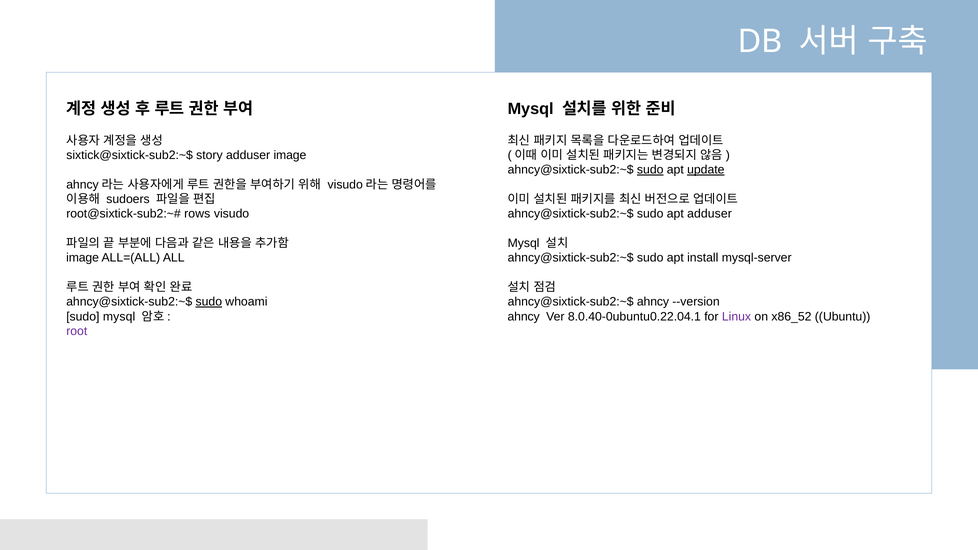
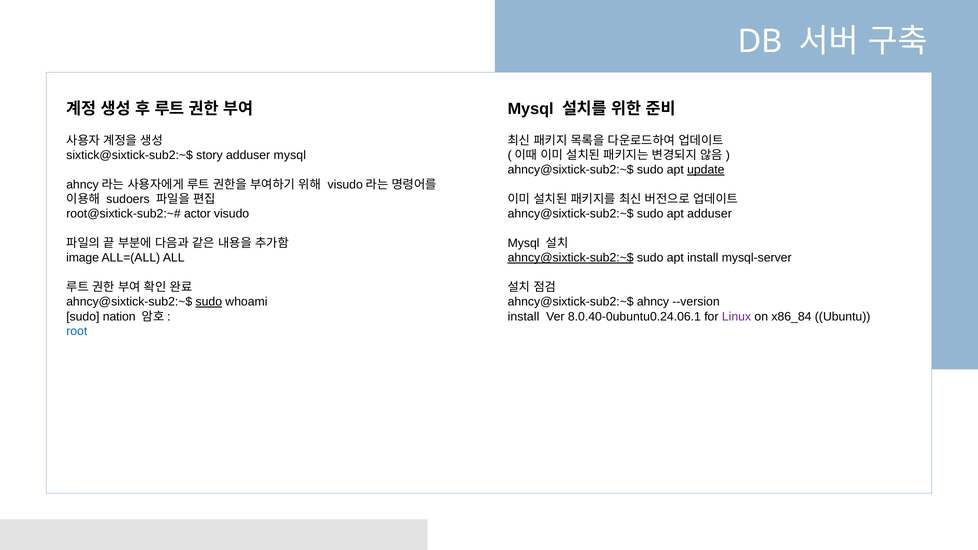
image at (290, 155): image -> mysql
sudo at (650, 170) underline: present -> none
rows: rows -> actor
ahncy@sixtick-sub2:~$ at (571, 258) underline: none -> present
sudo mysql: mysql -> nation
ahncy at (524, 317): ahncy -> install
8.0.40-0ubuntu0.22.04.1: 8.0.40-0ubuntu0.22.04.1 -> 8.0.40-0ubuntu0.24.06.1
x86_52: x86_52 -> x86_84
root colour: purple -> blue
